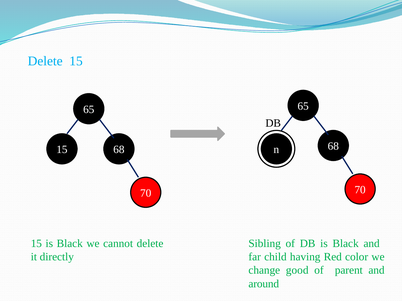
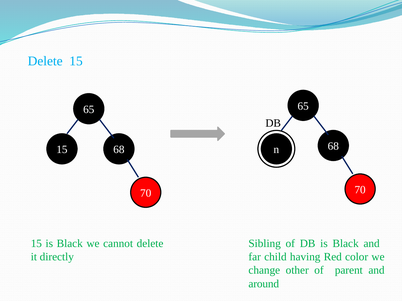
good: good -> other
